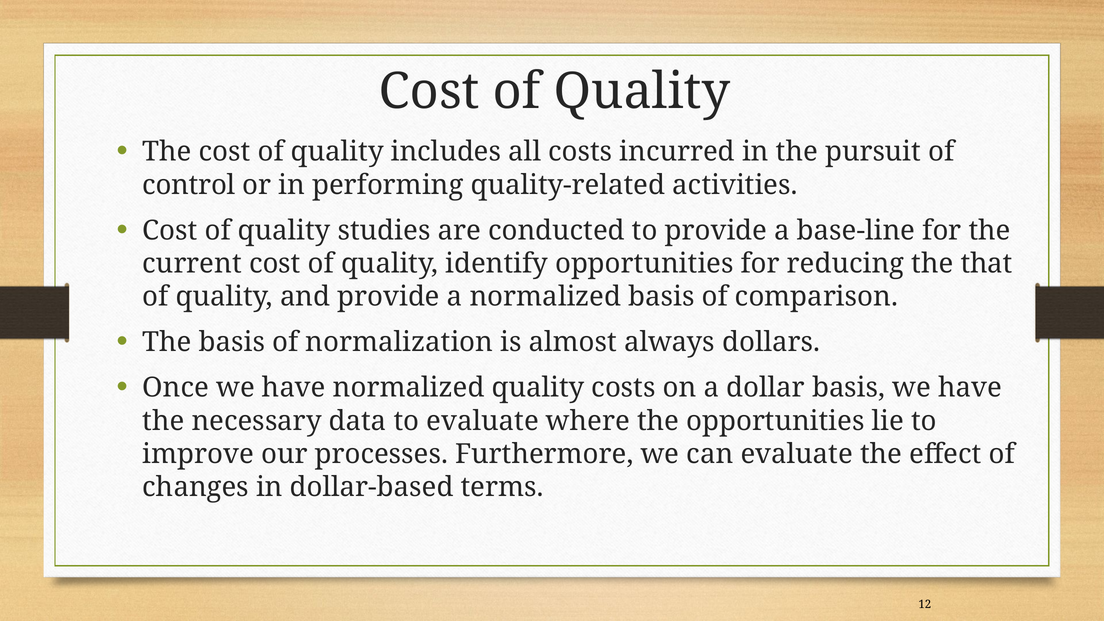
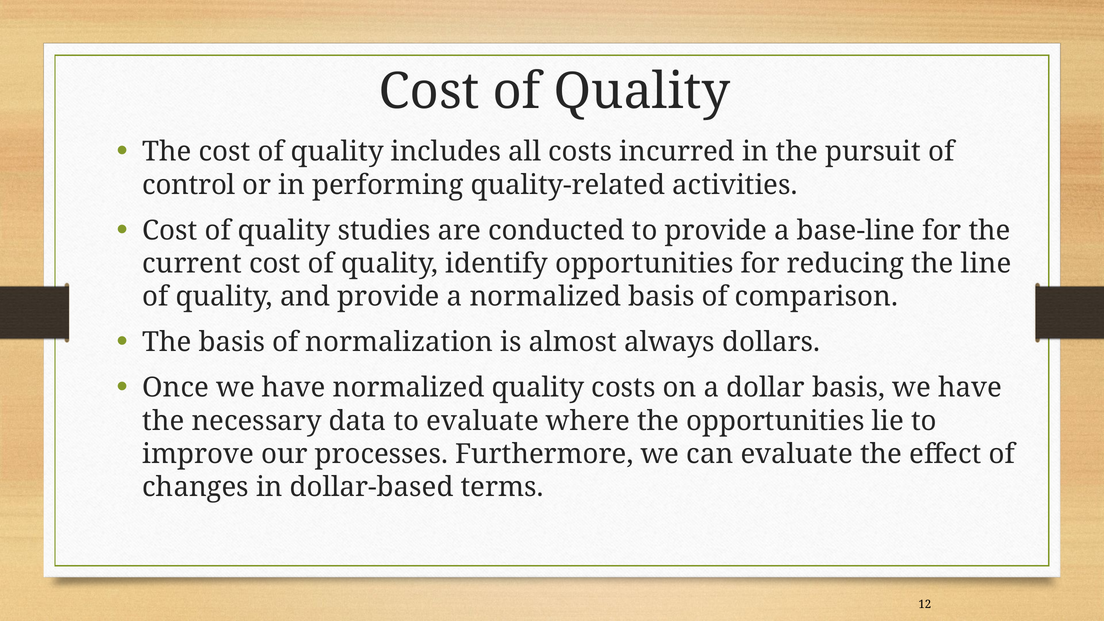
that: that -> line
